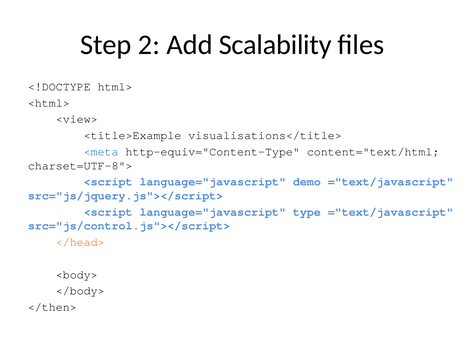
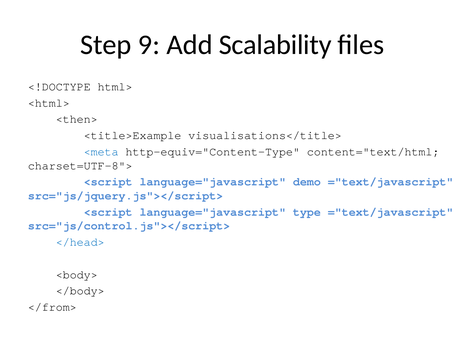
2: 2 -> 9
<view>: <view> -> <then>
</head> colour: orange -> blue
</then>: </then> -> </from>
